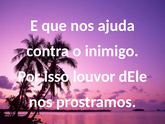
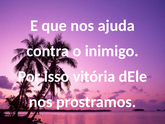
louvor: louvor -> vitória
